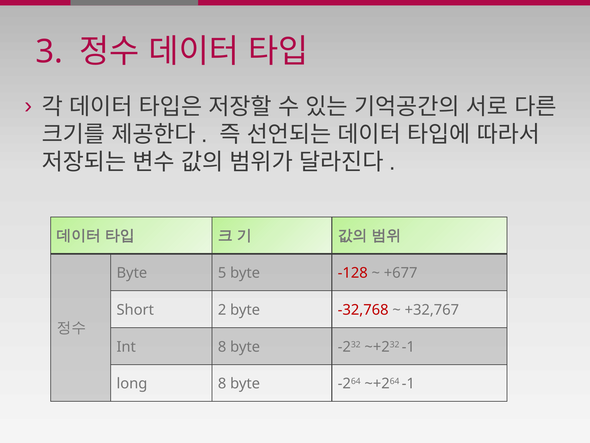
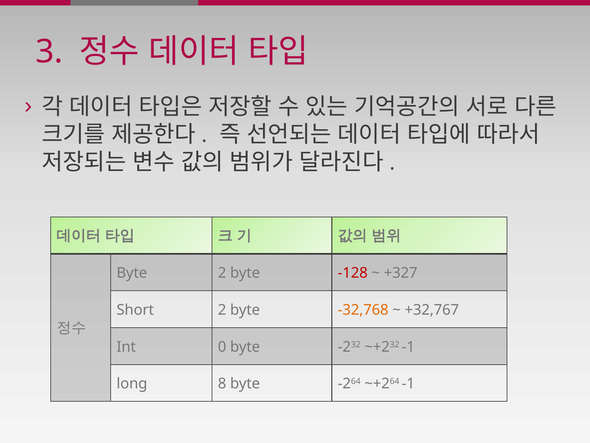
Byte 5: 5 -> 2
+677: +677 -> +327
-32,768 colour: red -> orange
Int 8: 8 -> 0
